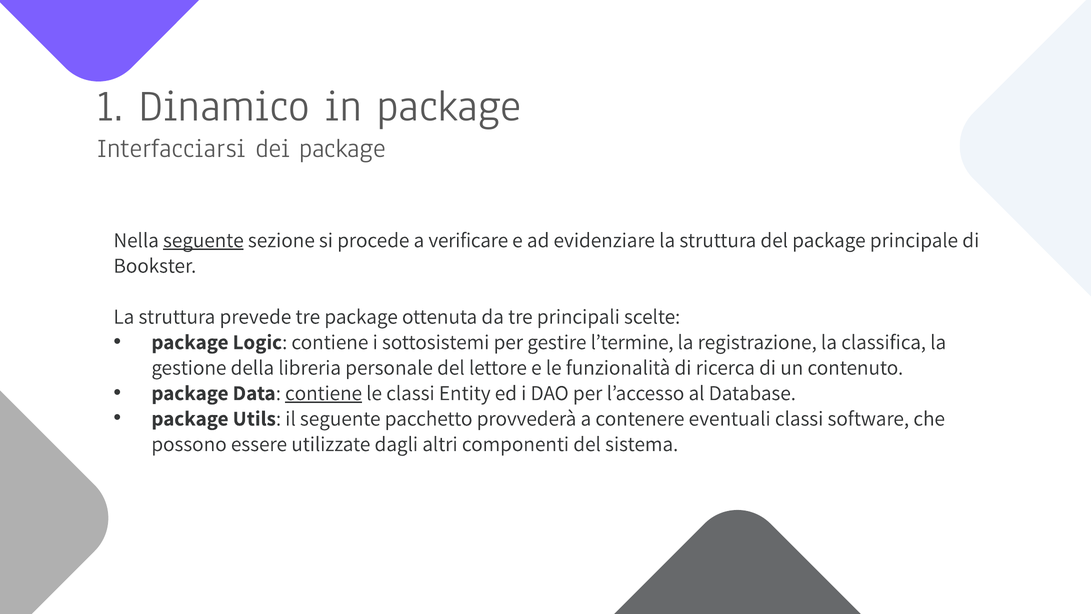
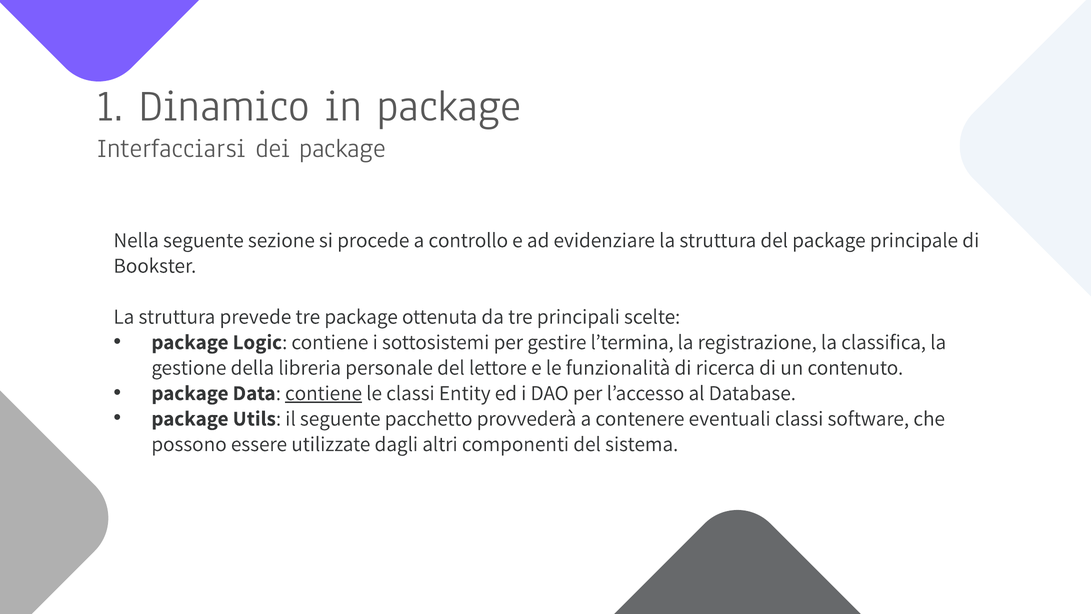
seguente at (203, 240) underline: present -> none
verificare: verificare -> controllo
l’termine: l’termine -> l’termina
